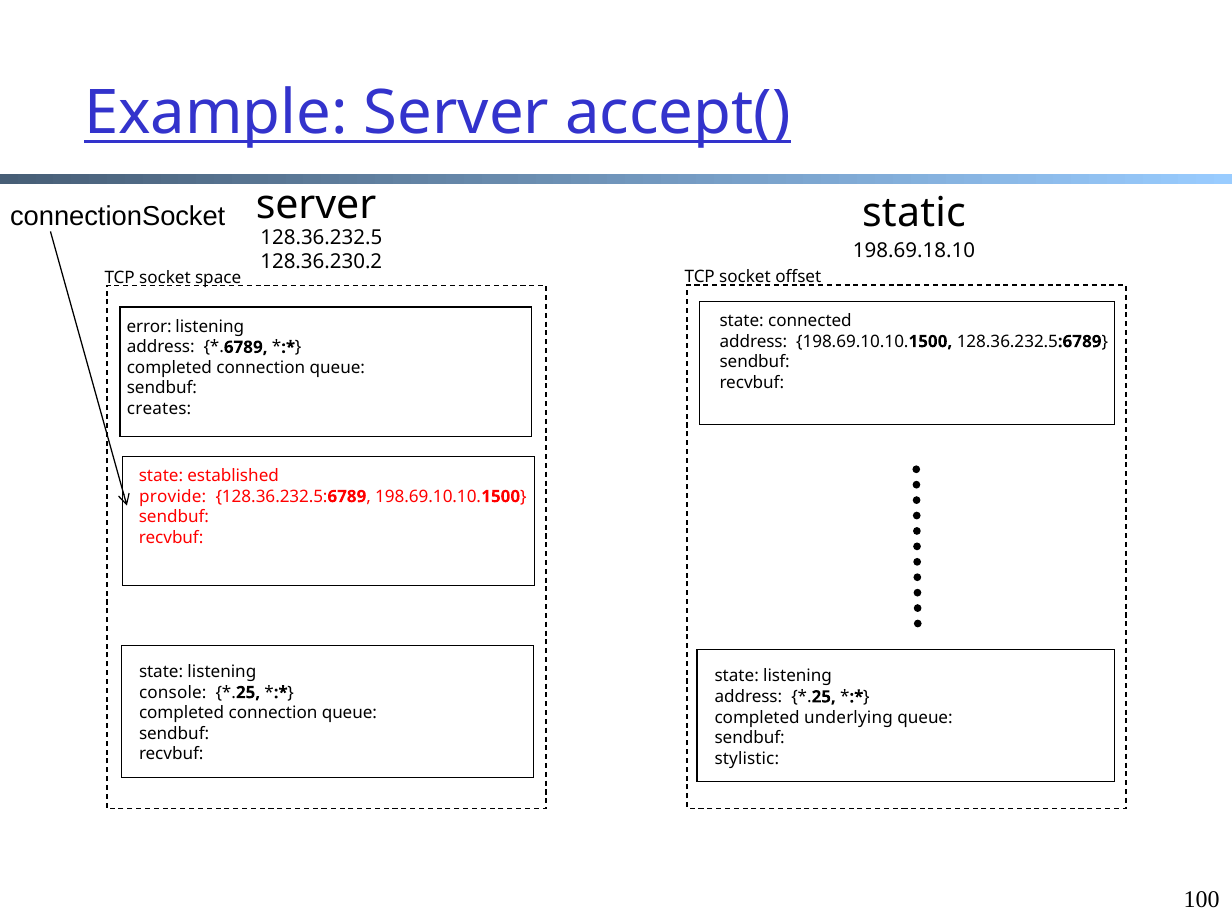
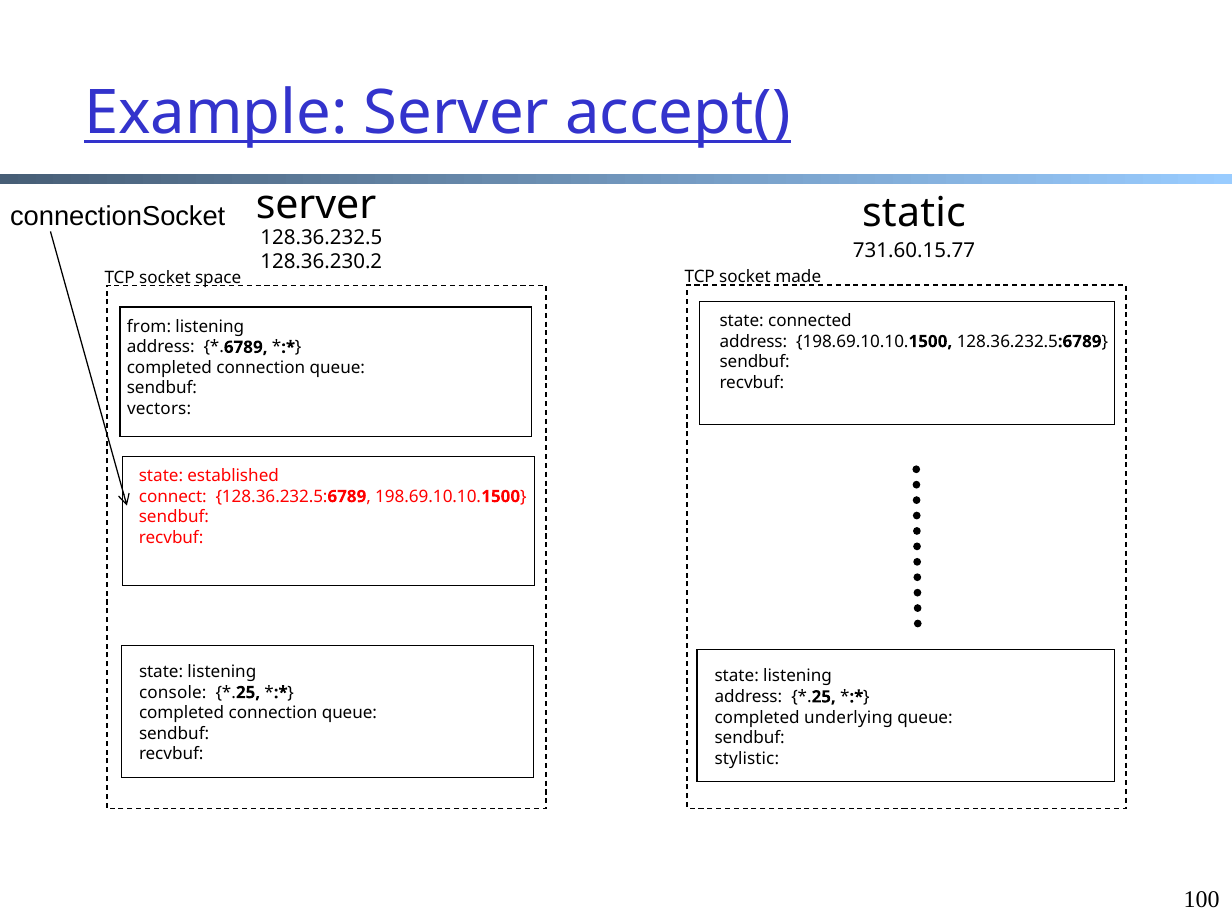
198.69.18.10: 198.69.18.10 -> 731.60.15.77
offset: offset -> made
error: error -> from
creates: creates -> vectors
provide: provide -> connect
